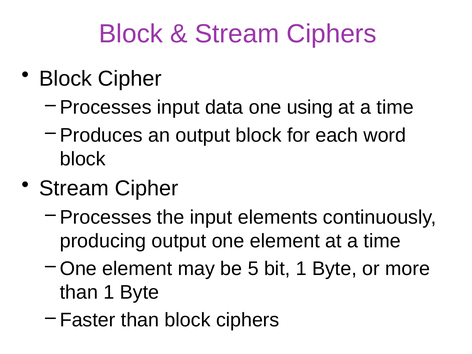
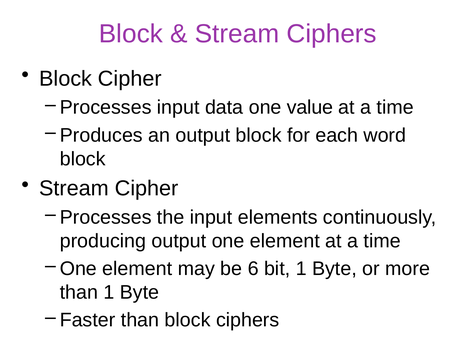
using: using -> value
be 5: 5 -> 6
